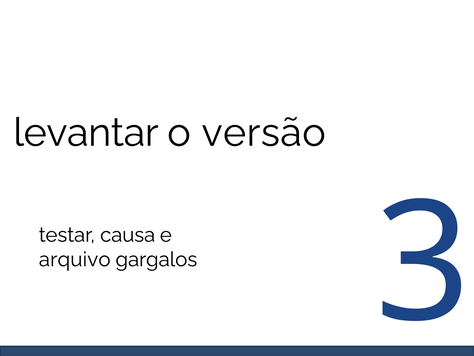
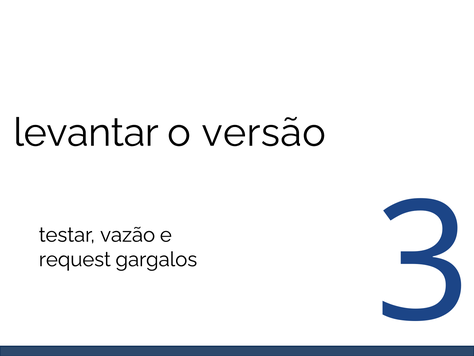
causa: causa -> vazão
arquivo: arquivo -> request
